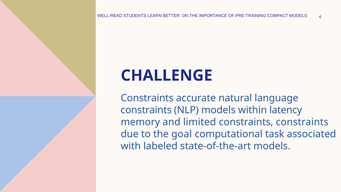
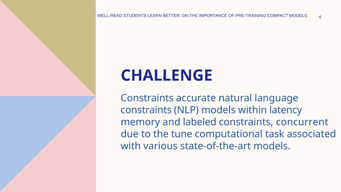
limited: limited -> labeled
constraints constraints: constraints -> concurrent
goal: goal -> tune
labeled: labeled -> various
